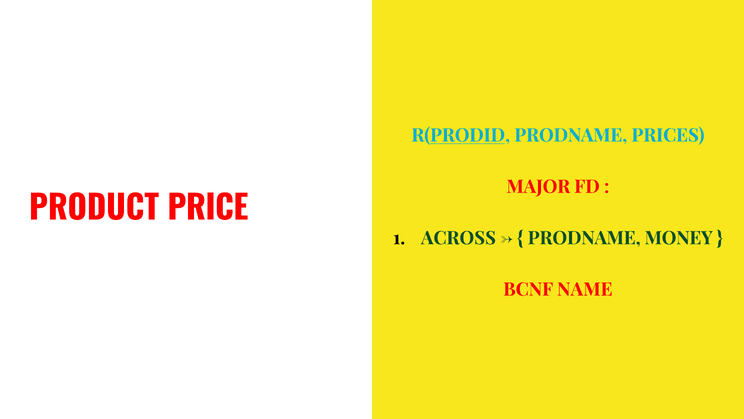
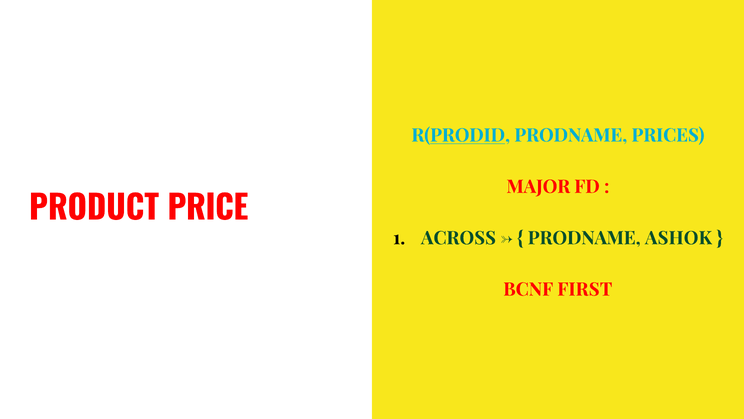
MONEY: MONEY -> ASHOK
NAME: NAME -> FIRST
